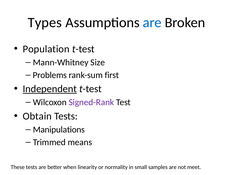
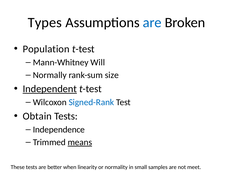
Size: Size -> Will
Problems: Problems -> Normally
first: first -> size
Signed-Rank colour: purple -> blue
Manipulations: Manipulations -> Independence
means underline: none -> present
